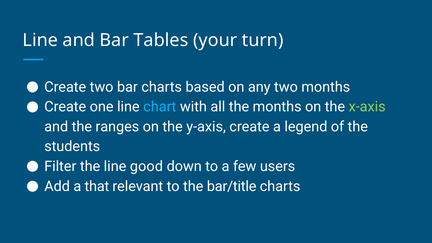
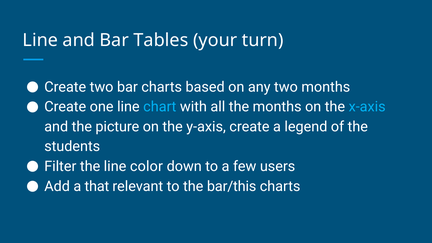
x-axis colour: light green -> light blue
ranges: ranges -> picture
good: good -> color
bar/title: bar/title -> bar/this
